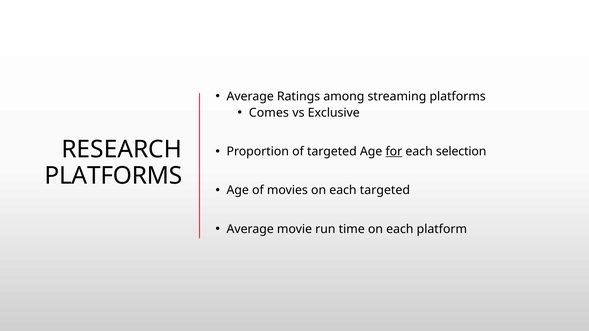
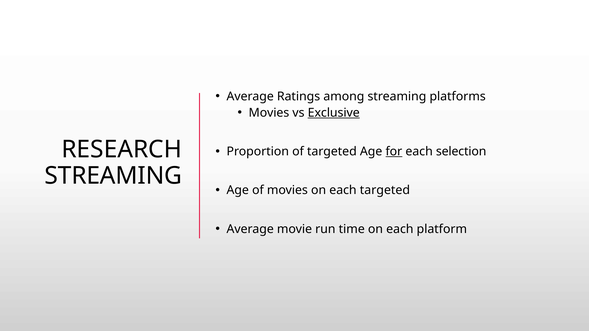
Comes at (269, 113): Comes -> Movies
Exclusive underline: none -> present
PLATFORMS at (113, 176): PLATFORMS -> STREAMING
